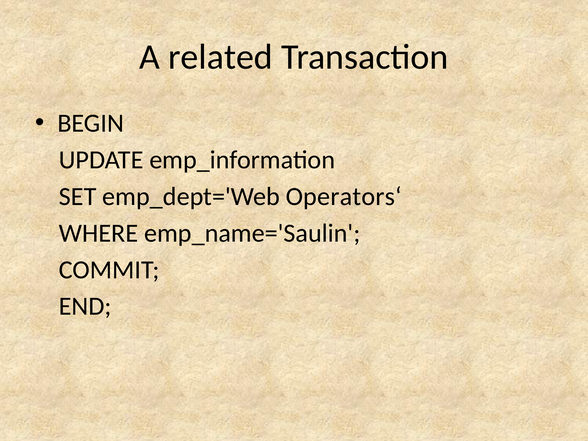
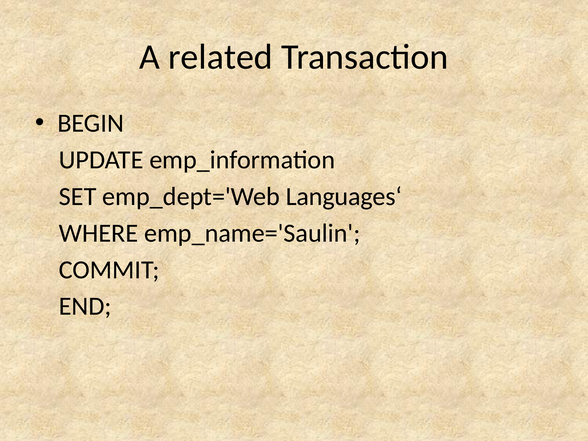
Operators‘: Operators‘ -> Languages‘
